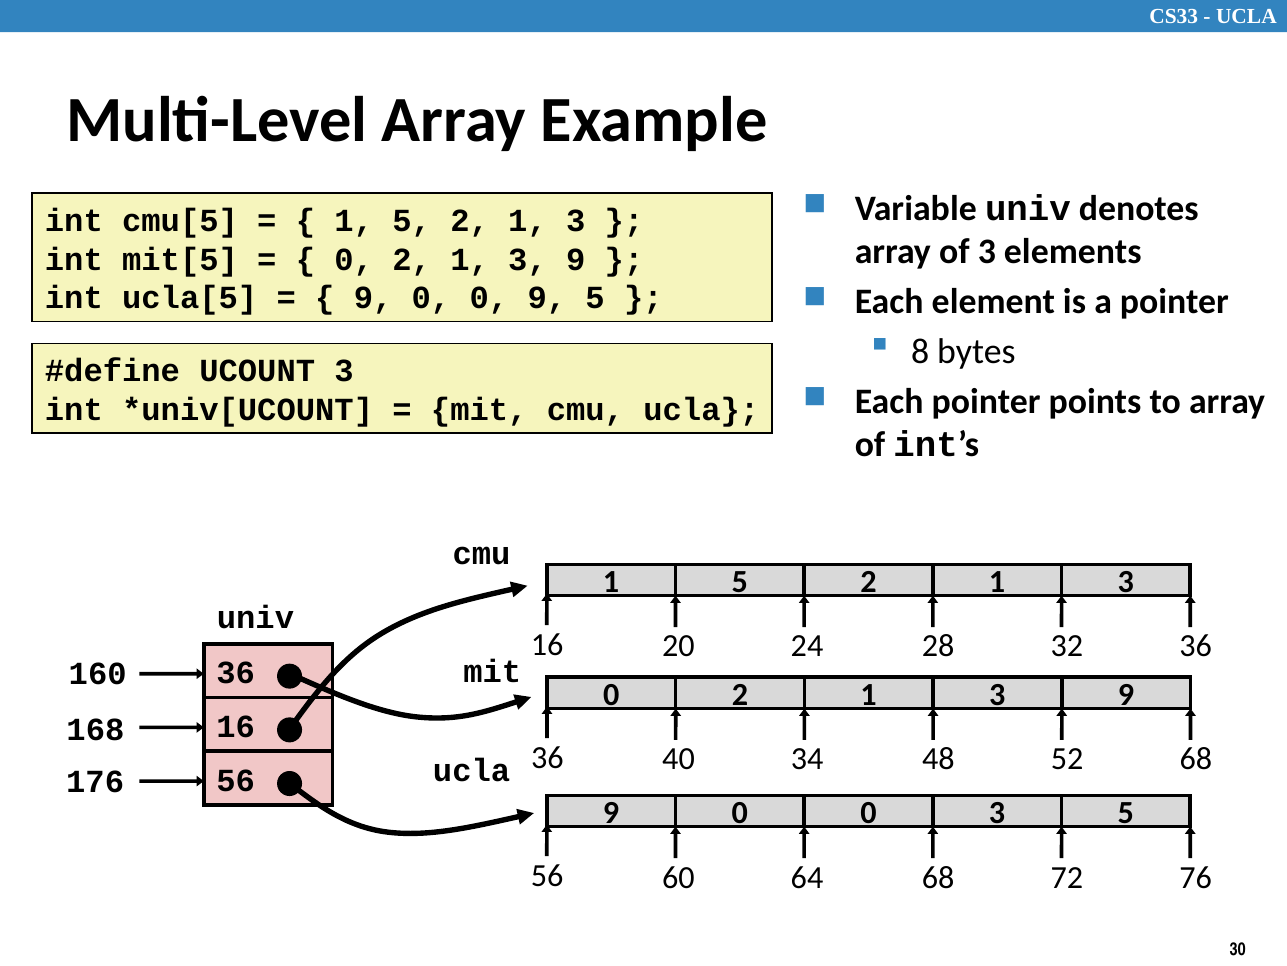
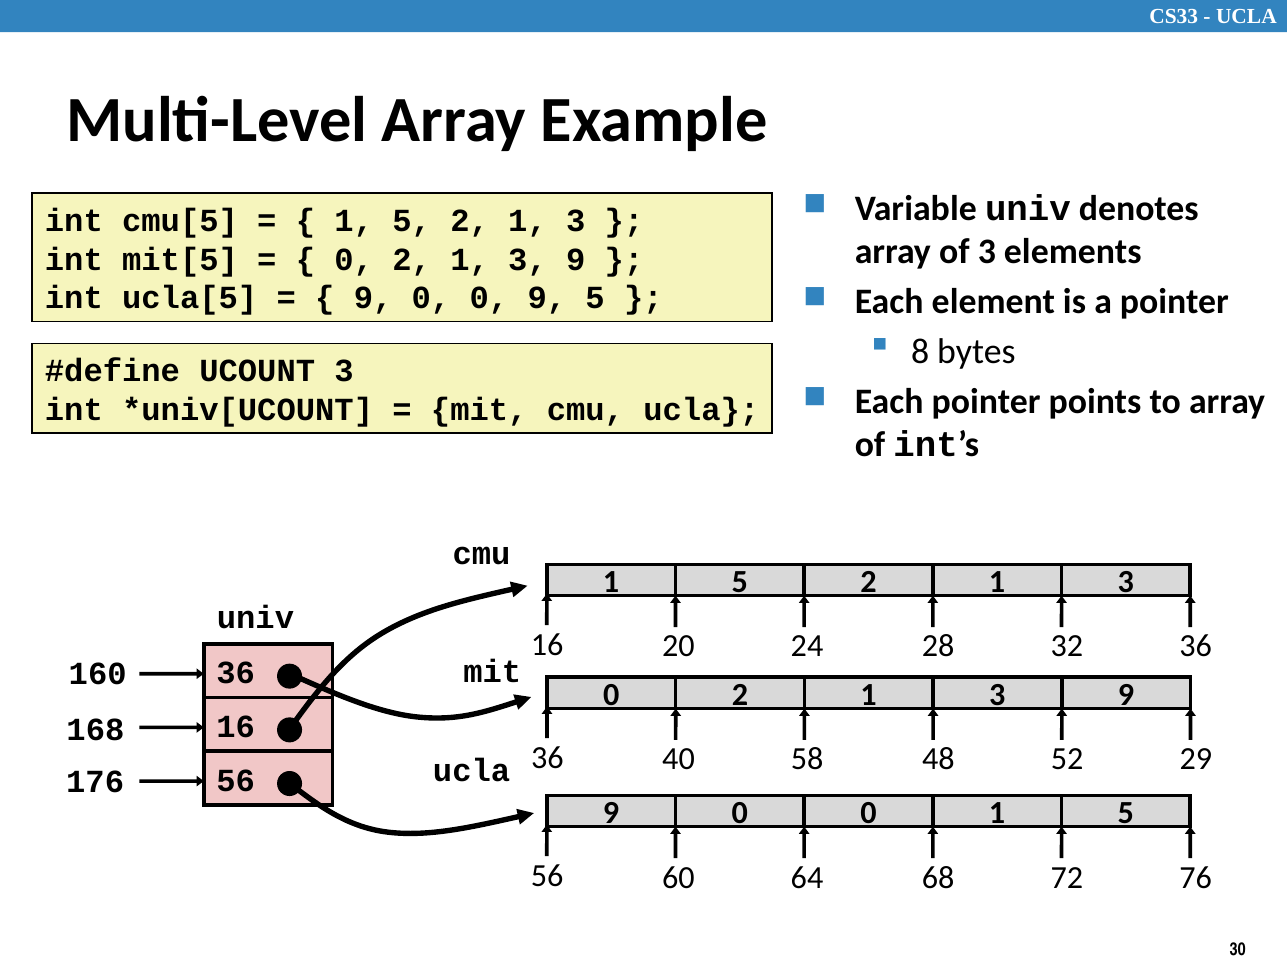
34: 34 -> 58
52 68: 68 -> 29
0 3: 3 -> 1
